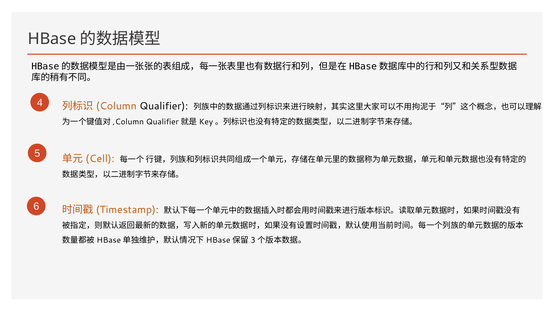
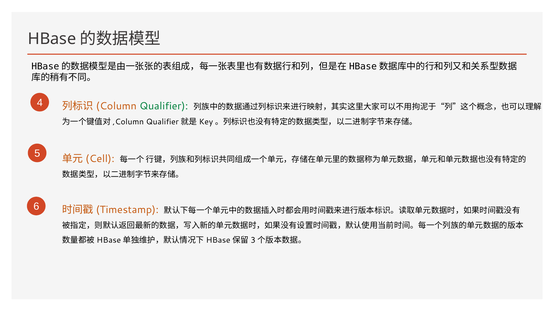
Qualifier colour: black -> green
